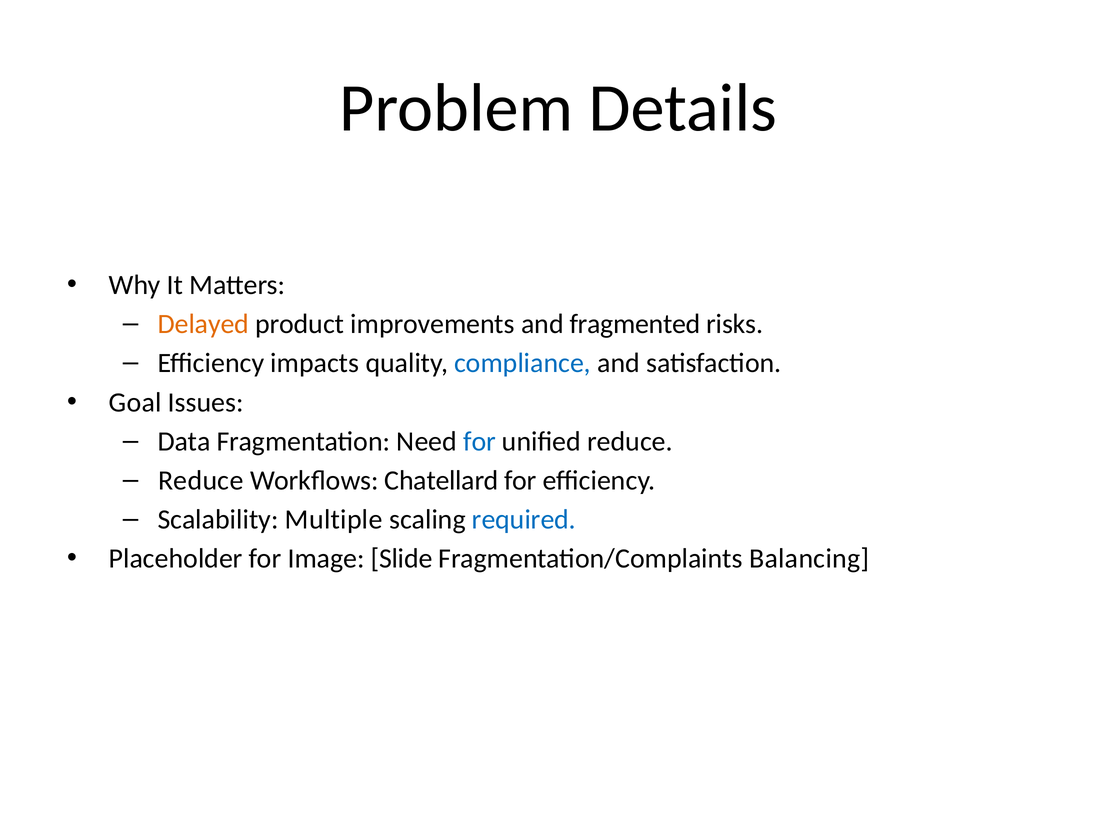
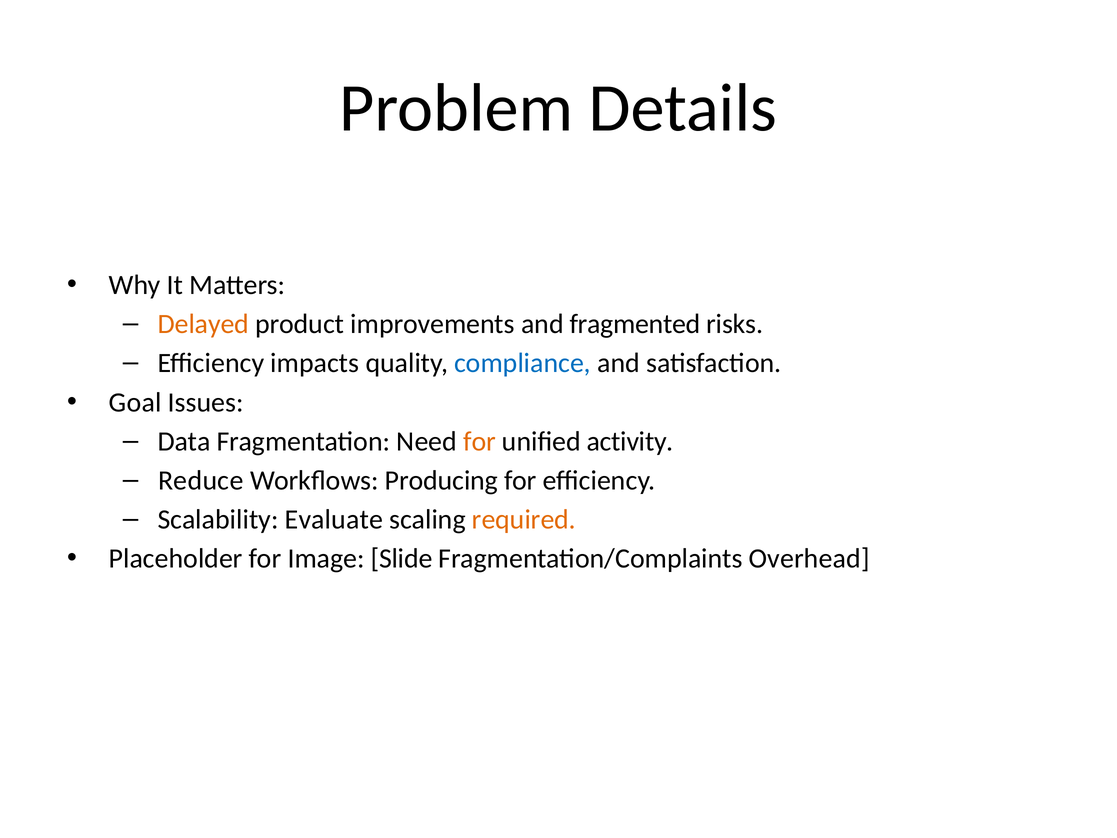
for at (480, 441) colour: blue -> orange
unified reduce: reduce -> activity
Chatellard: Chatellard -> Producing
Multiple: Multiple -> Evaluate
required colour: blue -> orange
Balancing: Balancing -> Overhead
